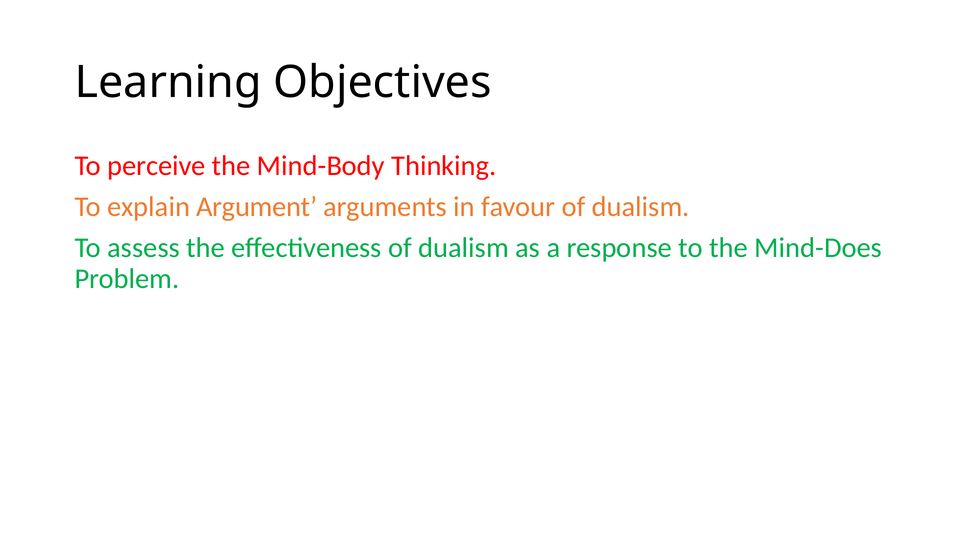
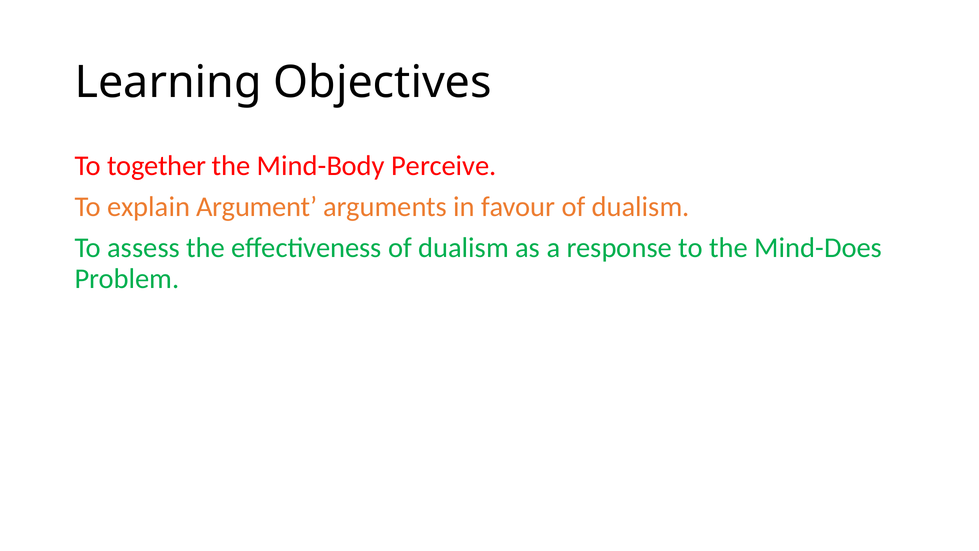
perceive: perceive -> together
Thinking: Thinking -> Perceive
